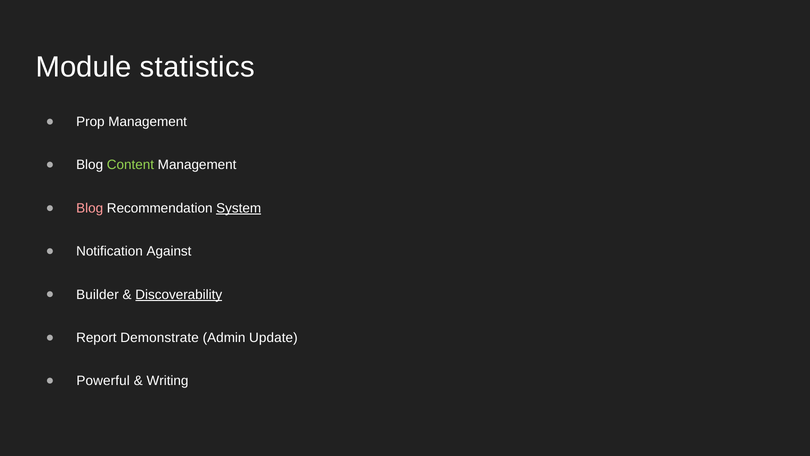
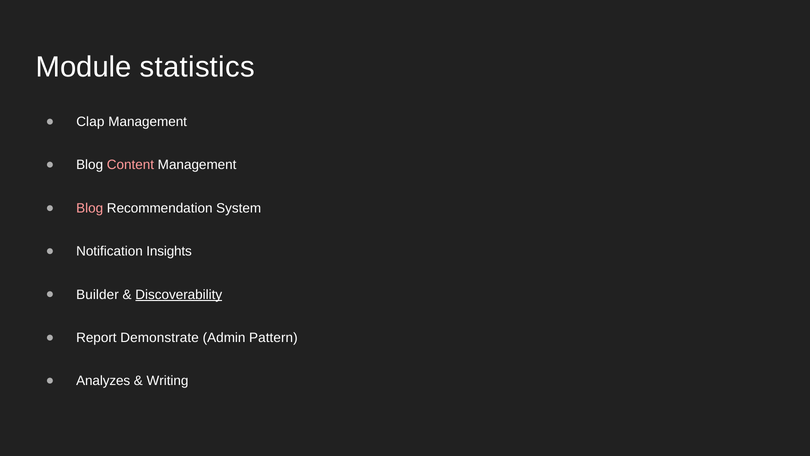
Prop: Prop -> Clap
Content colour: light green -> pink
System underline: present -> none
Against: Against -> Insights
Update: Update -> Pattern
Powerful: Powerful -> Analyzes
